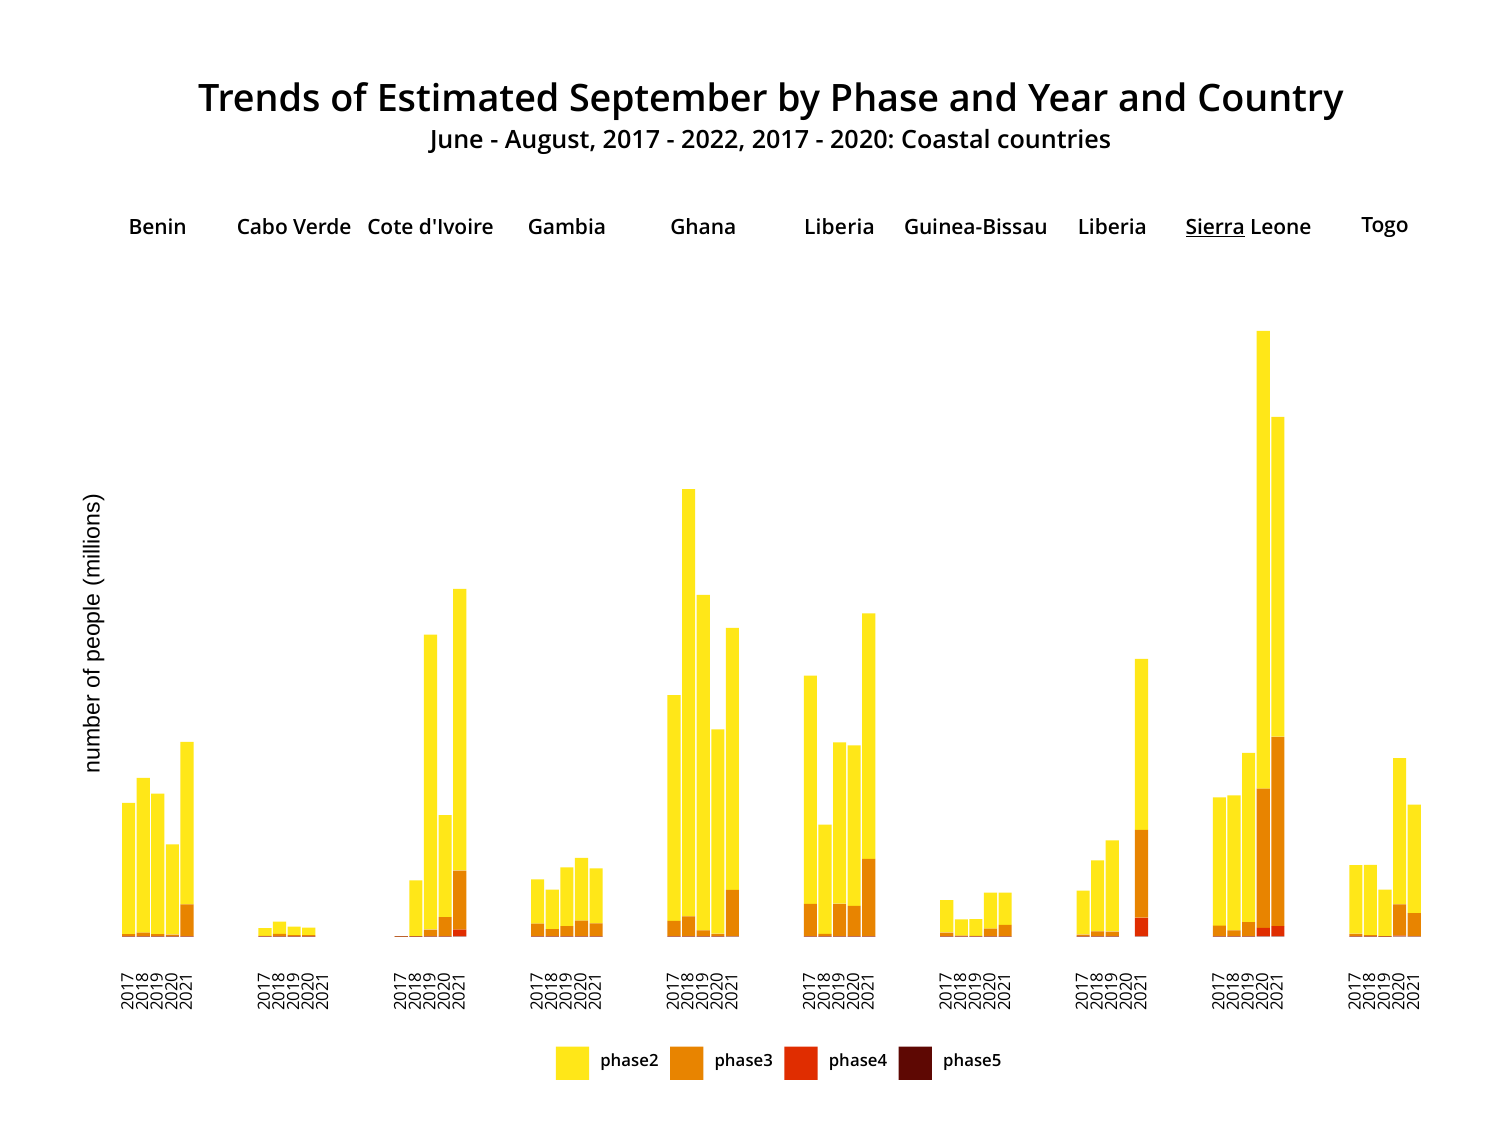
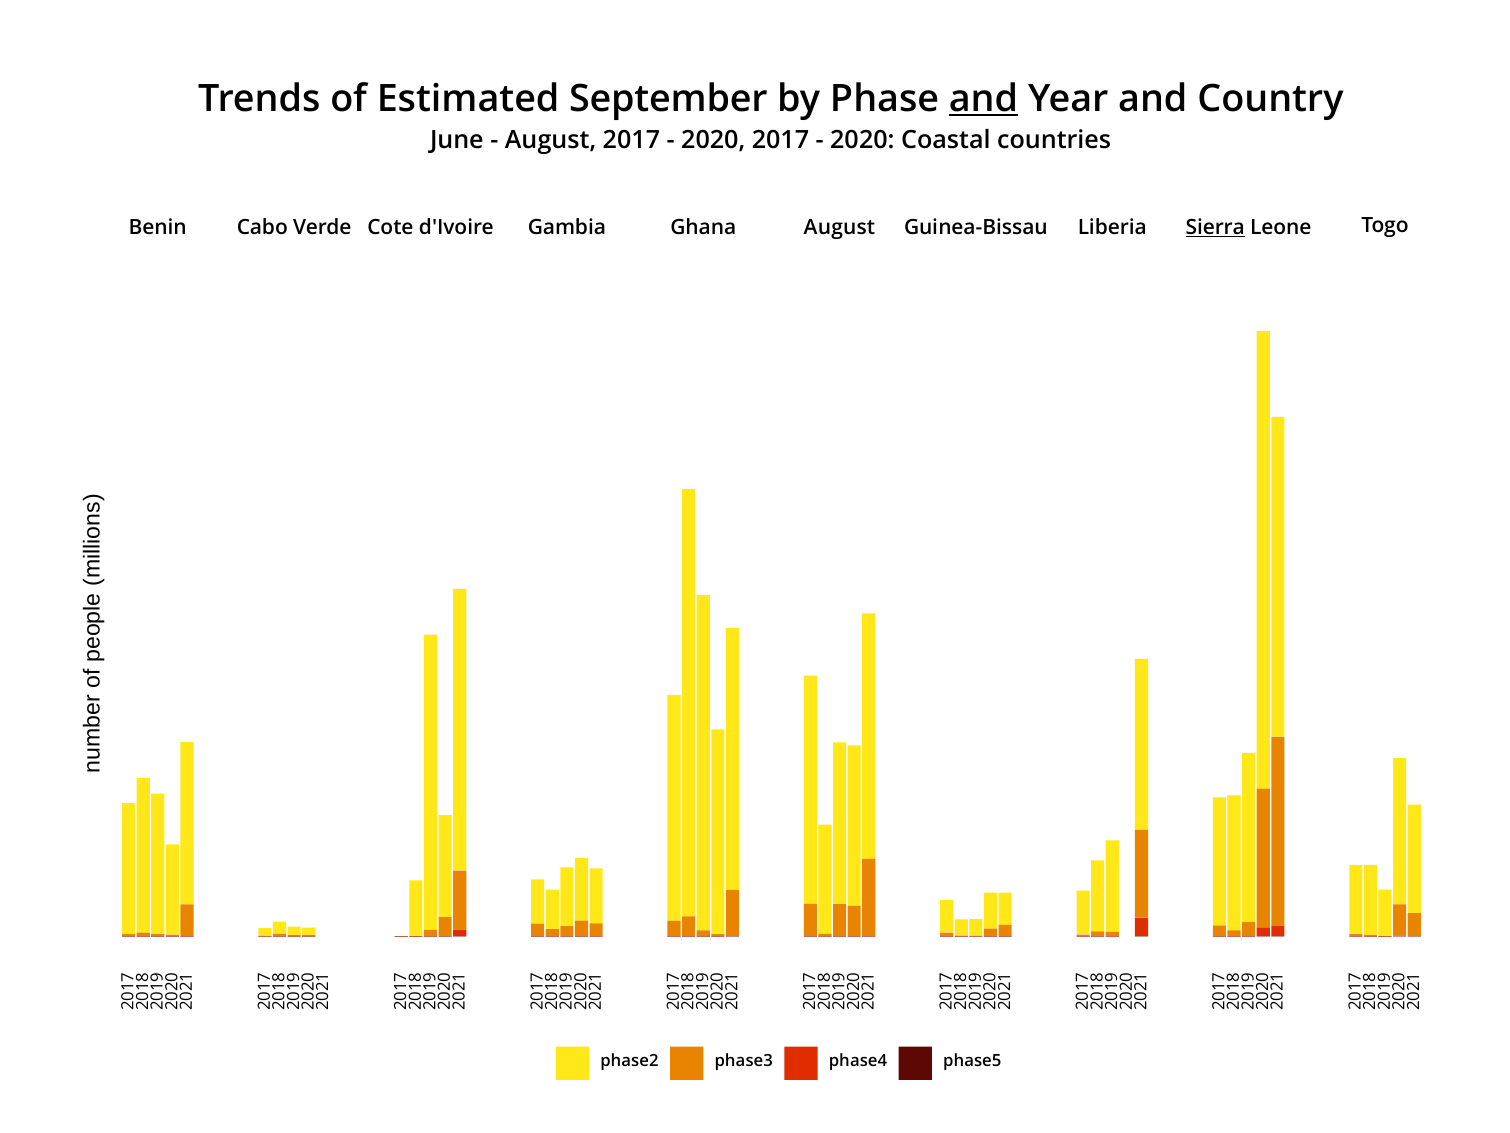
and at (984, 99) underline: none -> present
2022 at (713, 141): 2022 -> 2020
Ghana Liberia: Liberia -> August
